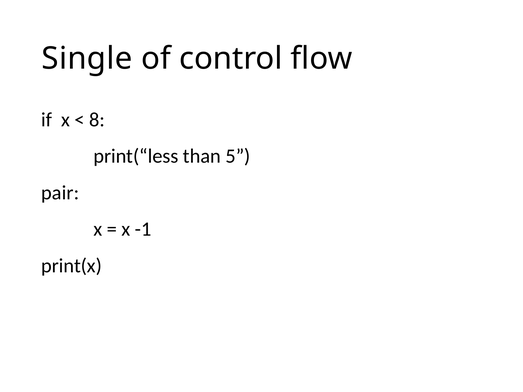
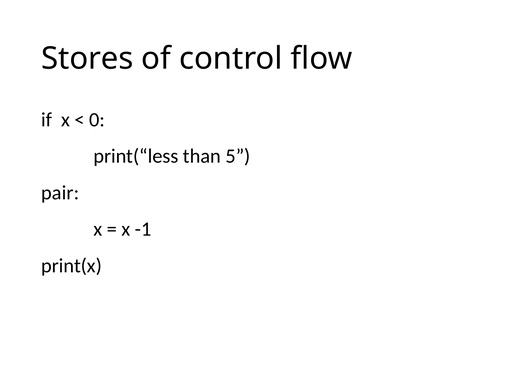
Single: Single -> Stores
8: 8 -> 0
